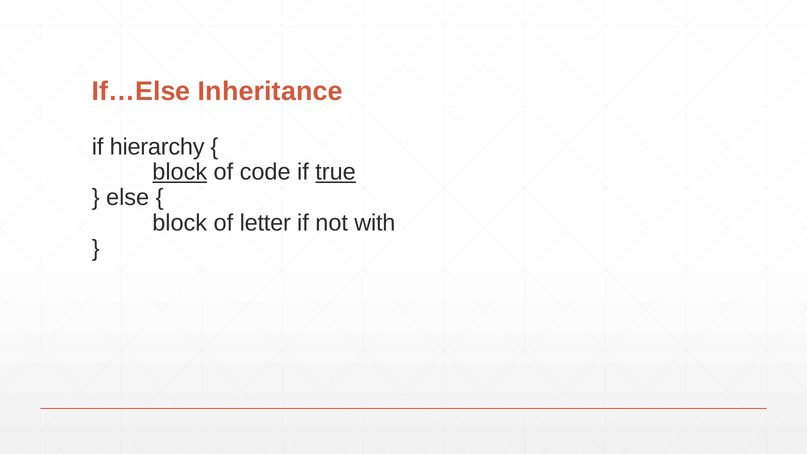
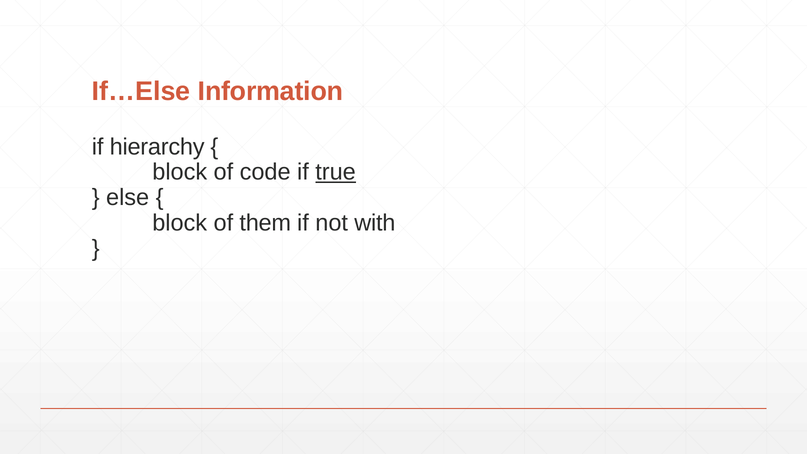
Inheritance: Inheritance -> Information
block at (180, 172) underline: present -> none
letter: letter -> them
